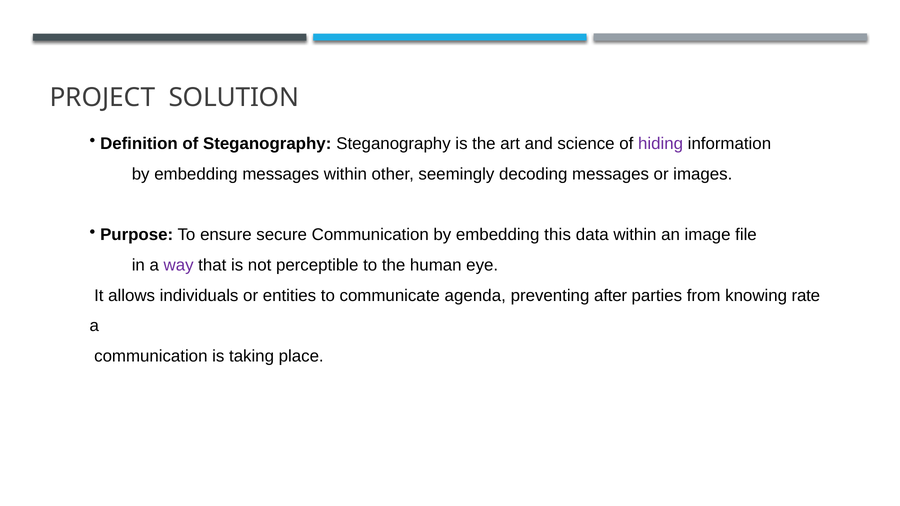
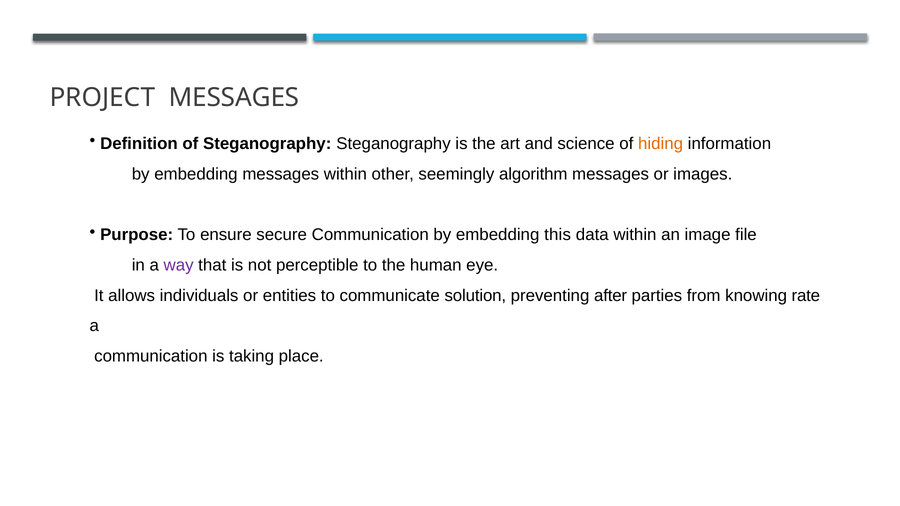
PROJECT SOLUTION: SOLUTION -> MESSAGES
hiding colour: purple -> orange
decoding: decoding -> algorithm
agenda: agenda -> solution
